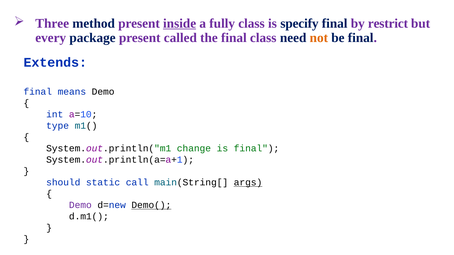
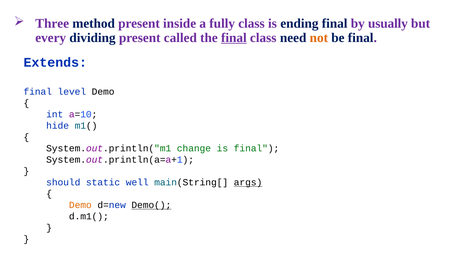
inside underline: present -> none
specify: specify -> ending
restrict: restrict -> usually
package: package -> dividing
final at (234, 38) underline: none -> present
means: means -> level
type: type -> hide
call: call -> well
Demo at (80, 205) colour: purple -> orange
